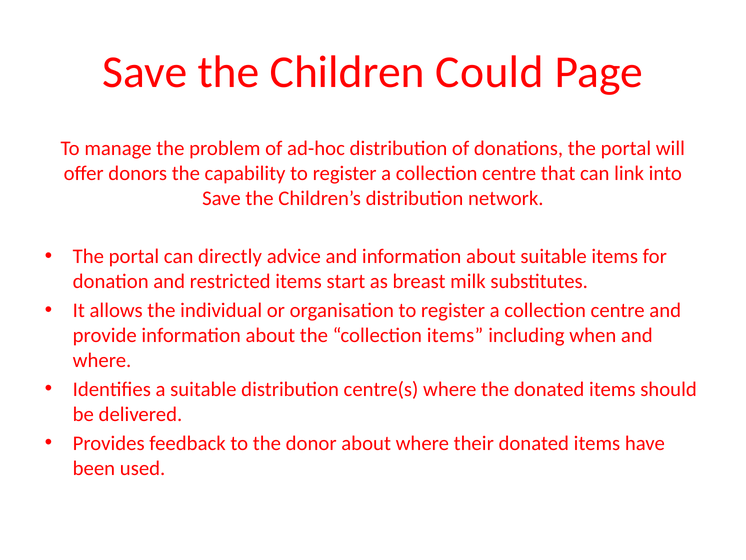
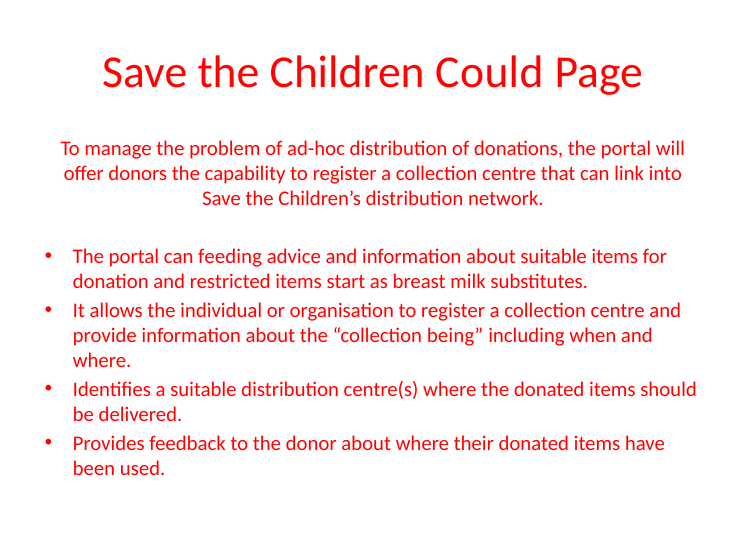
directly: directly -> feeding
collection items: items -> being
